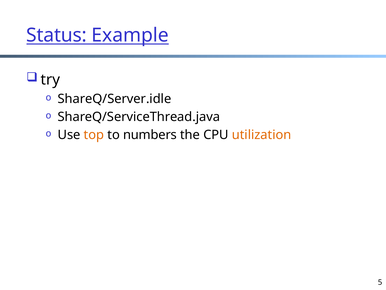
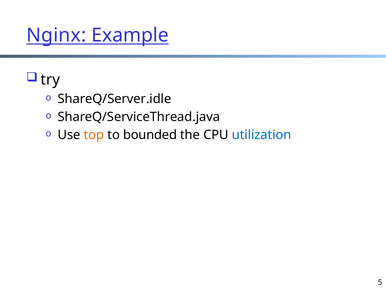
Status: Status -> Nginx
numbers: numbers -> bounded
utilization colour: orange -> blue
